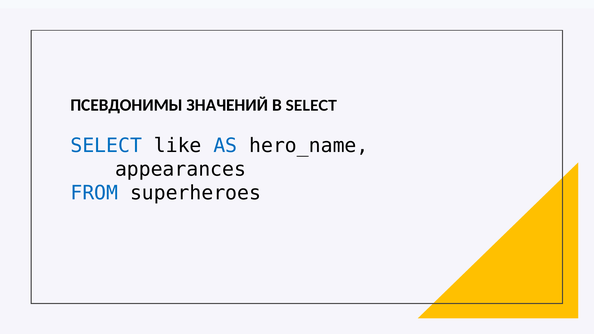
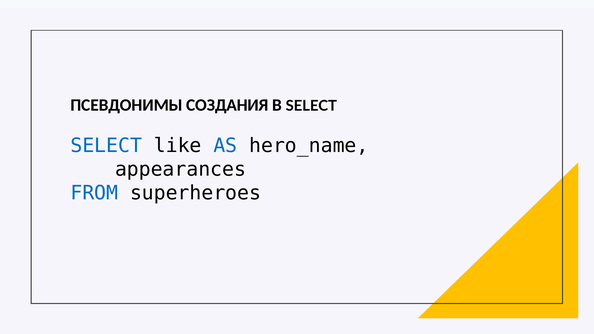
ЗНАЧЕНИЙ: ЗНАЧЕНИЙ -> СОЗДАНИЯ
